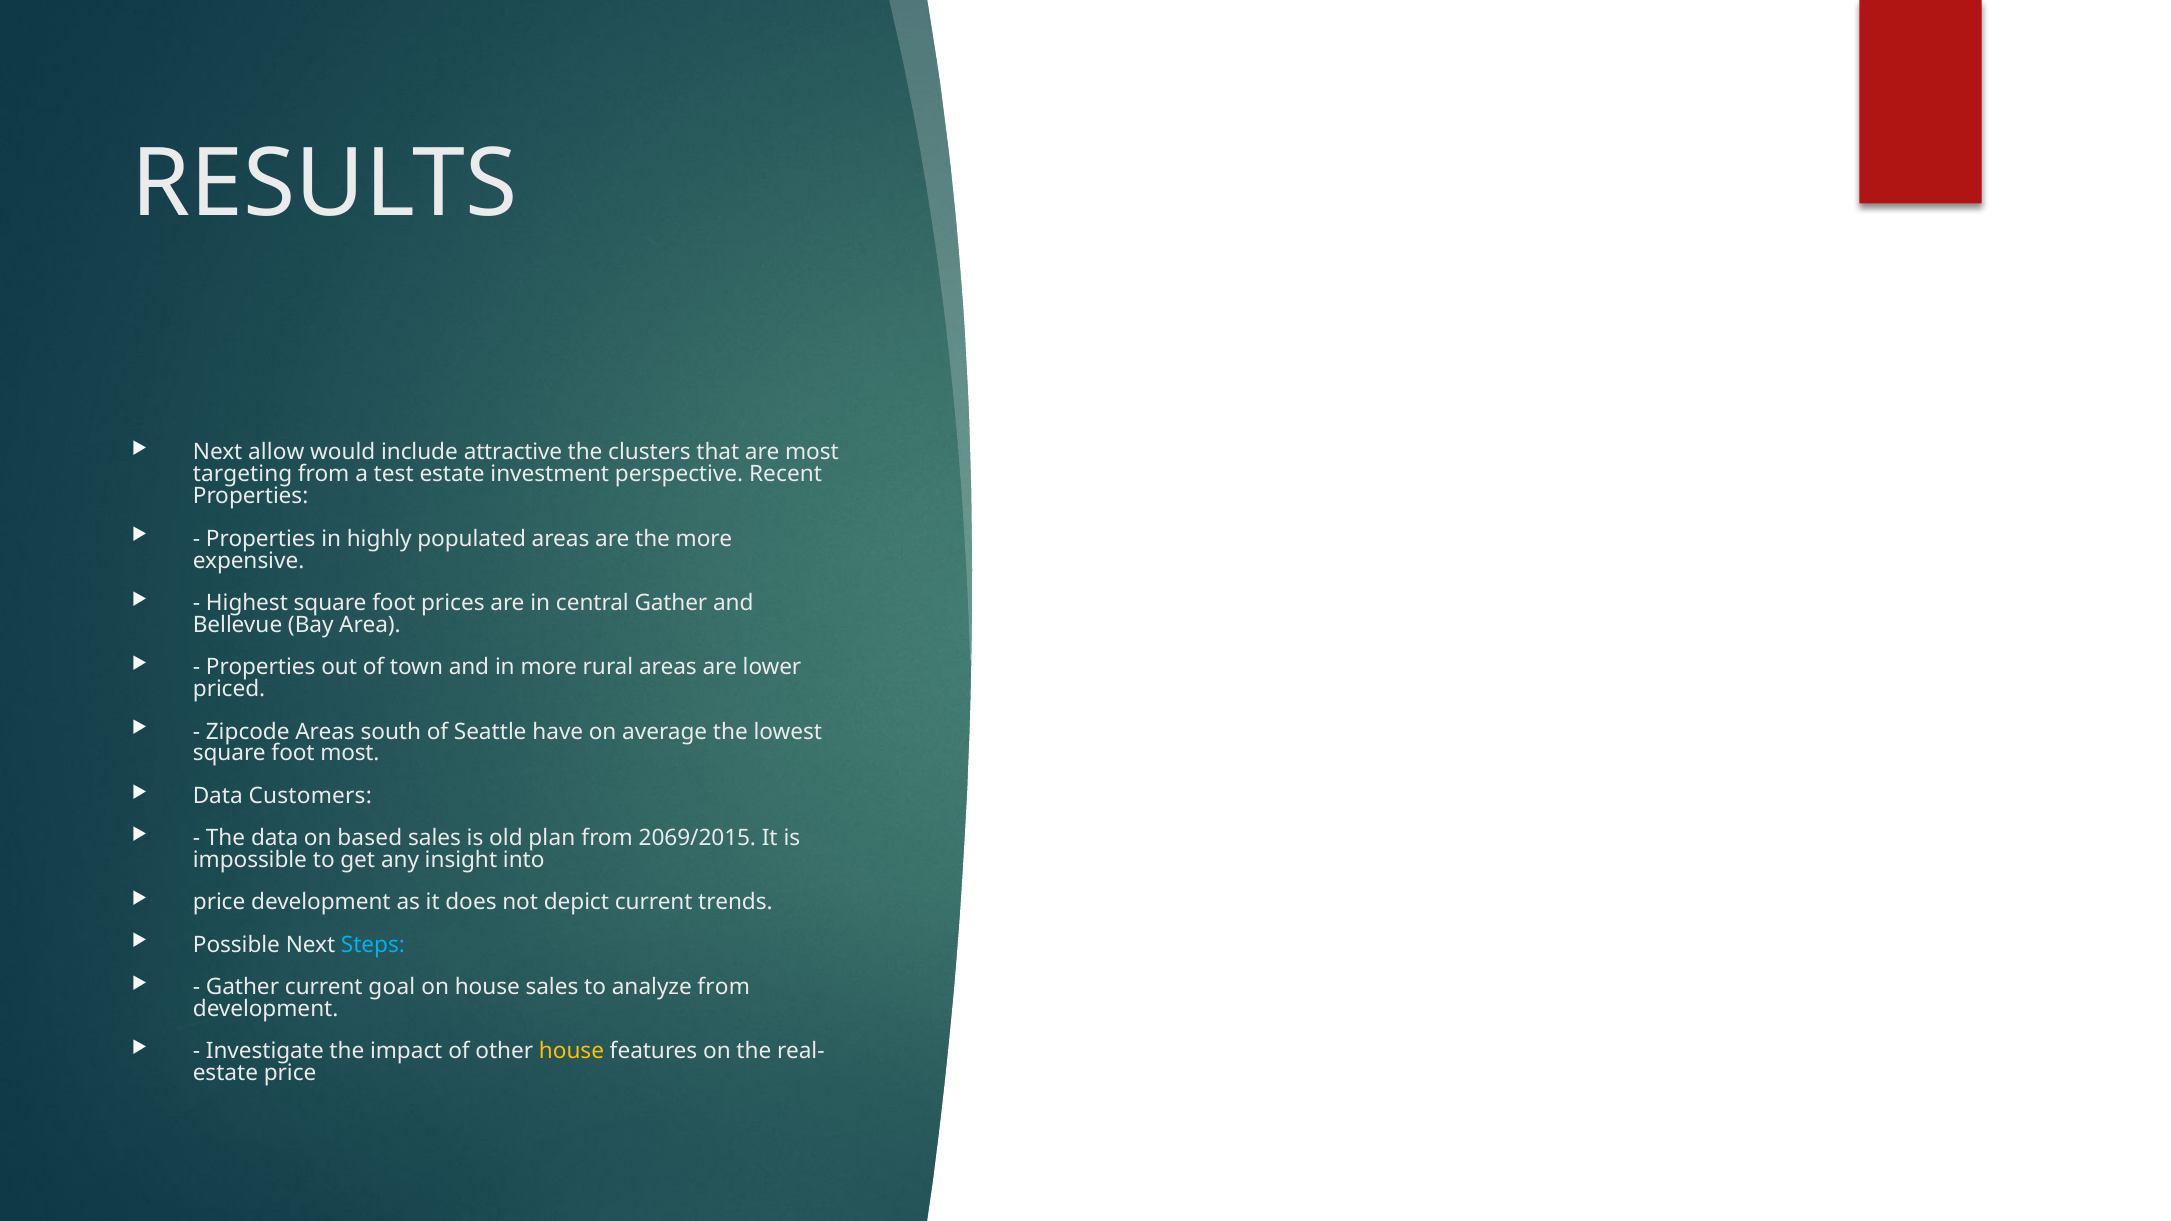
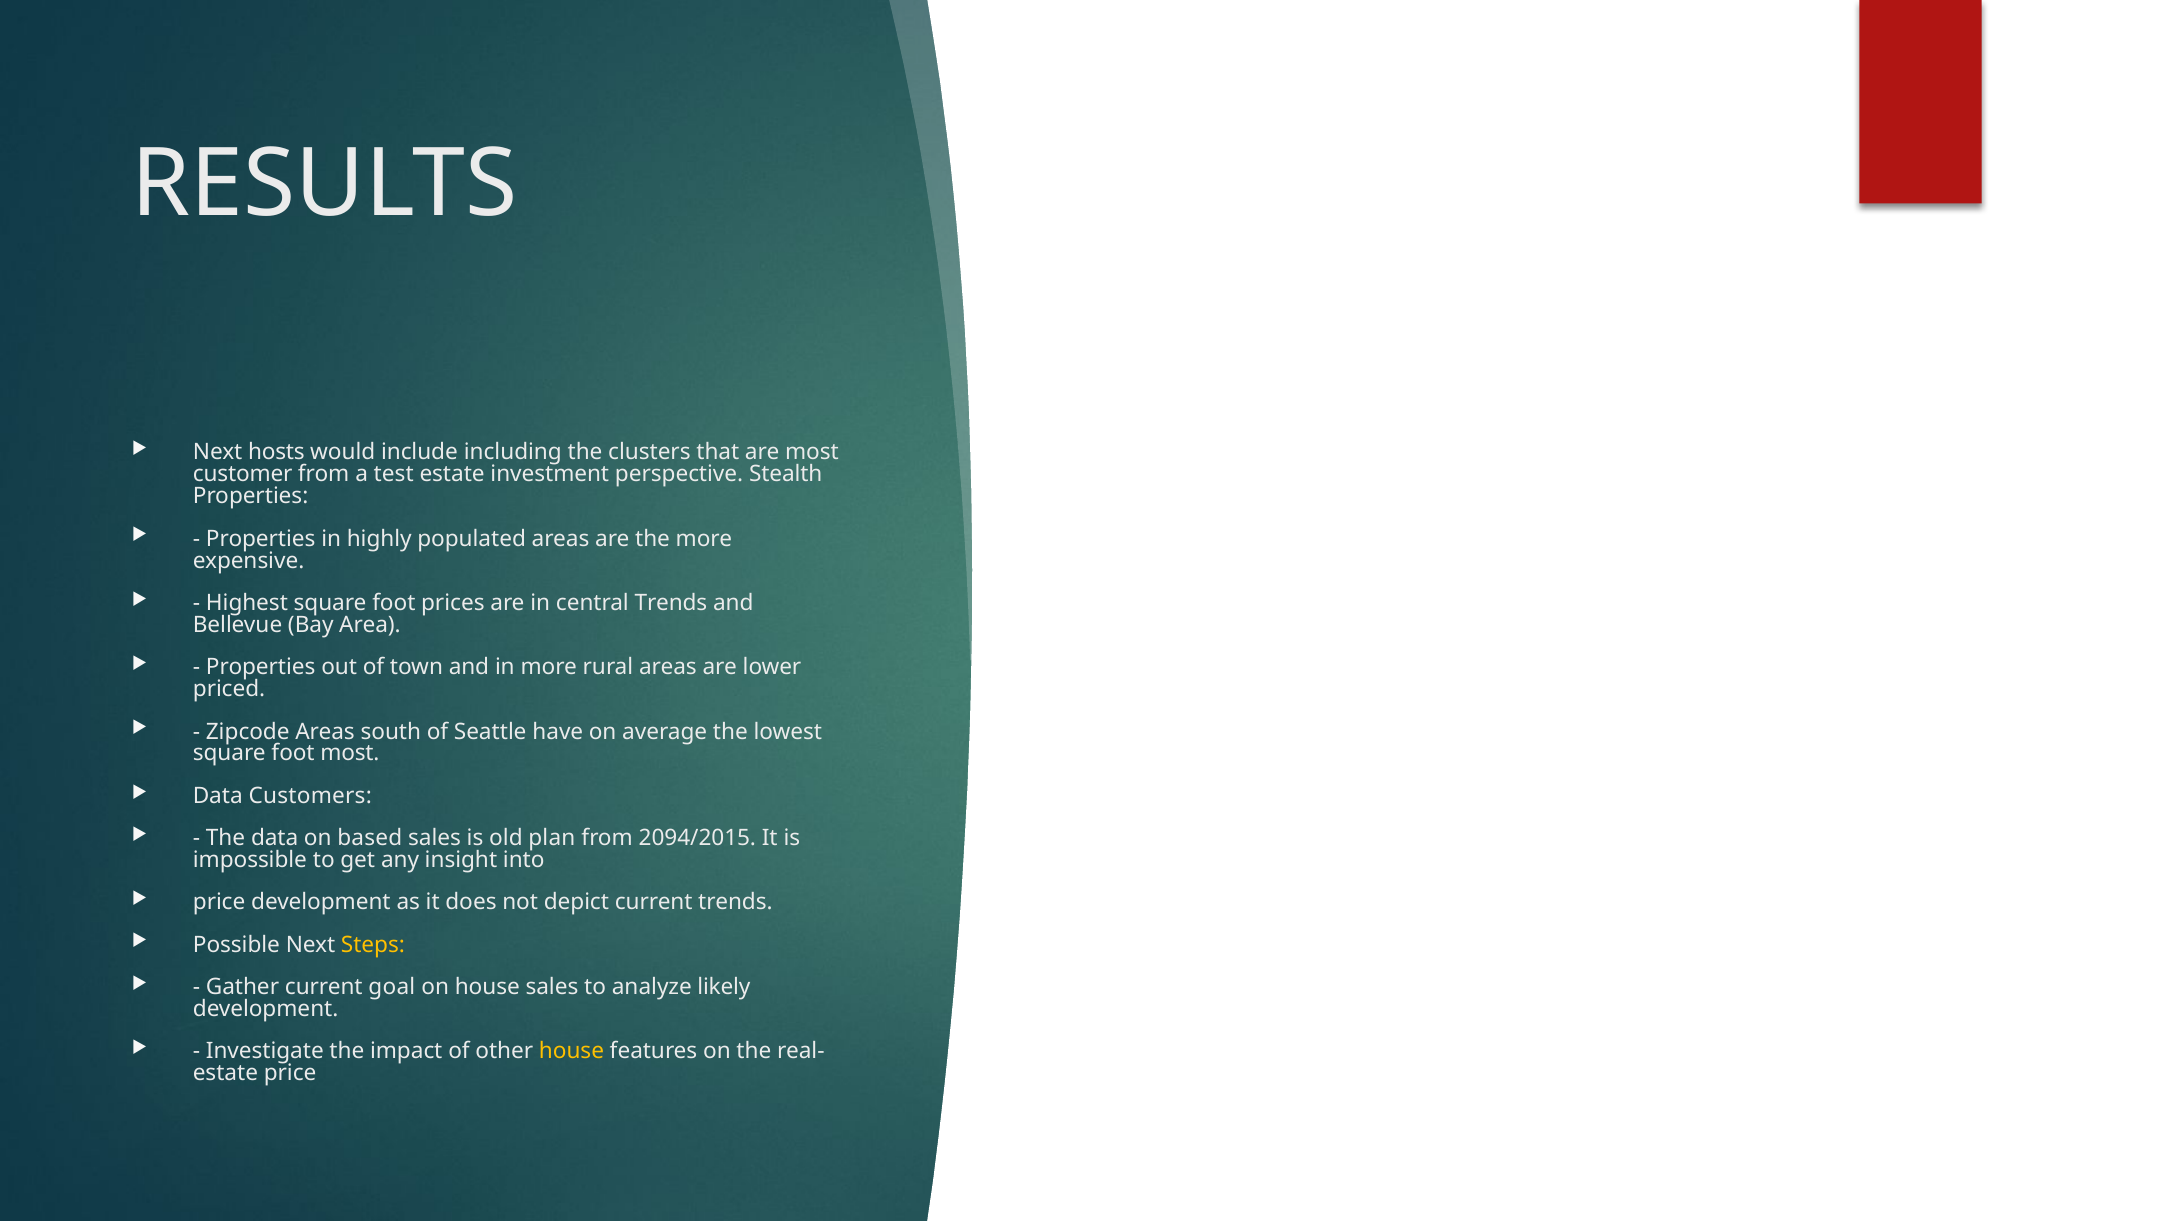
allow: allow -> hosts
attractive: attractive -> including
targeting: targeting -> customer
Recent: Recent -> Stealth
central Gather: Gather -> Trends
2069/2015: 2069/2015 -> 2094/2015
Steps colour: light blue -> yellow
analyze from: from -> likely
